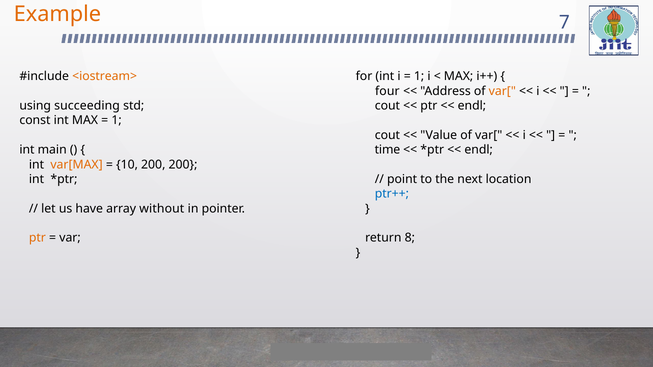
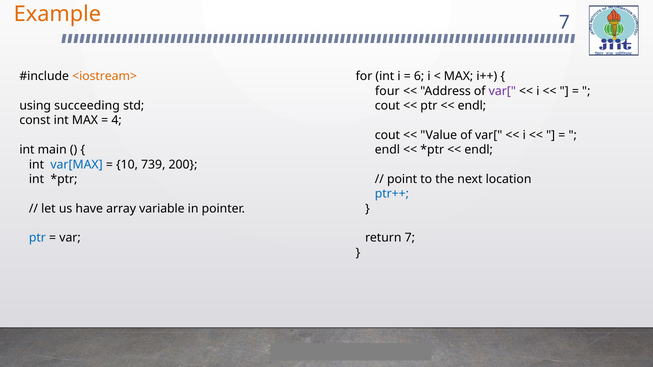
1 at (419, 76): 1 -> 6
var[ at (502, 91) colour: orange -> purple
1 at (117, 121): 1 -> 4
time at (387, 150): time -> endl
var[MAX colour: orange -> blue
10 200: 200 -> 739
without: without -> variable
ptr at (37, 238) colour: orange -> blue
return 8: 8 -> 7
